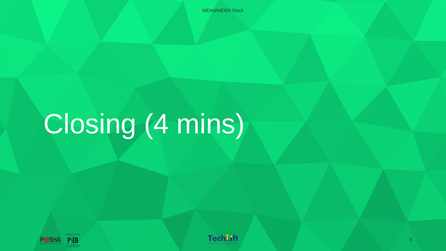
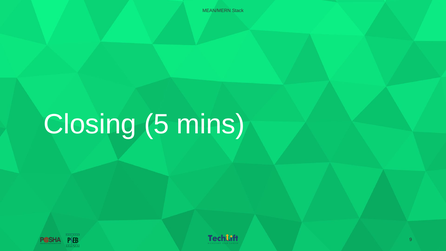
4: 4 -> 5
